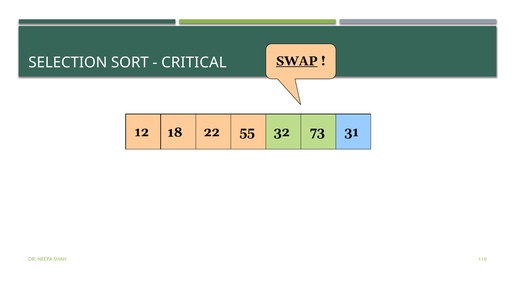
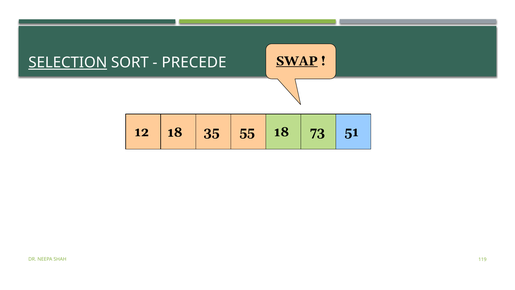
SELECTION underline: none -> present
CRITICAL: CRITICAL -> PRECEDE
22: 22 -> 35
55 32: 32 -> 18
31: 31 -> 51
